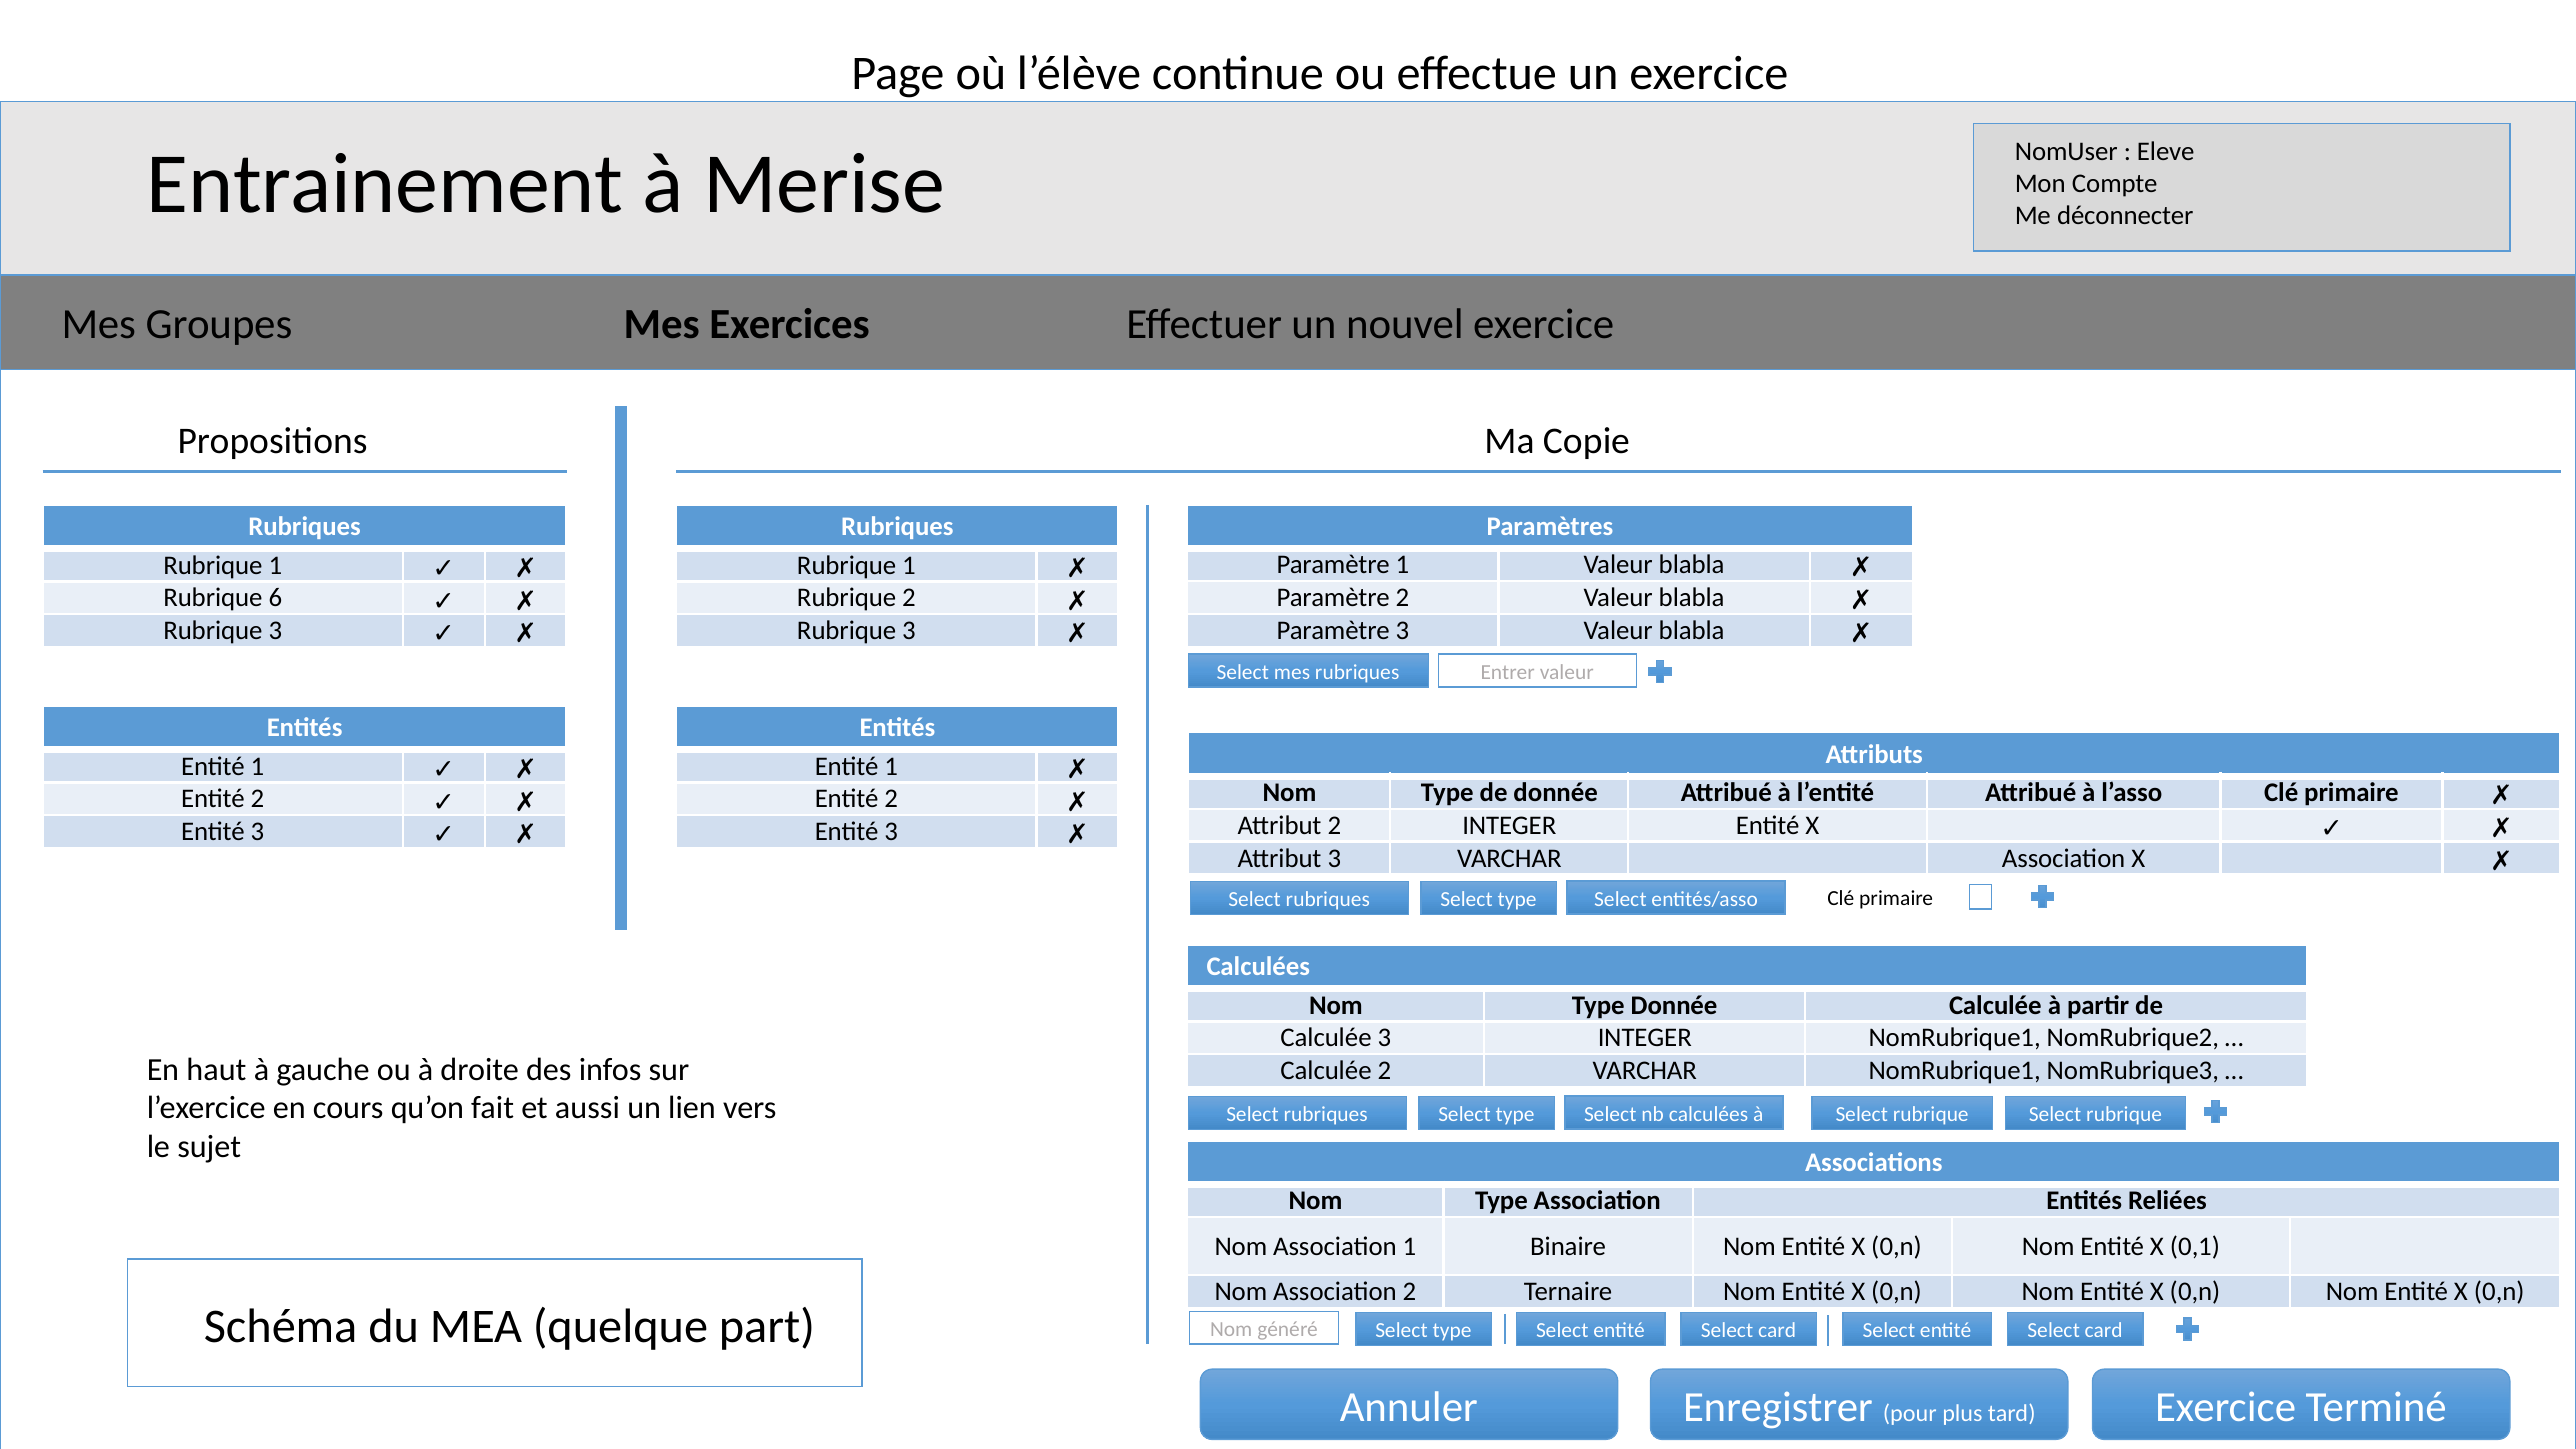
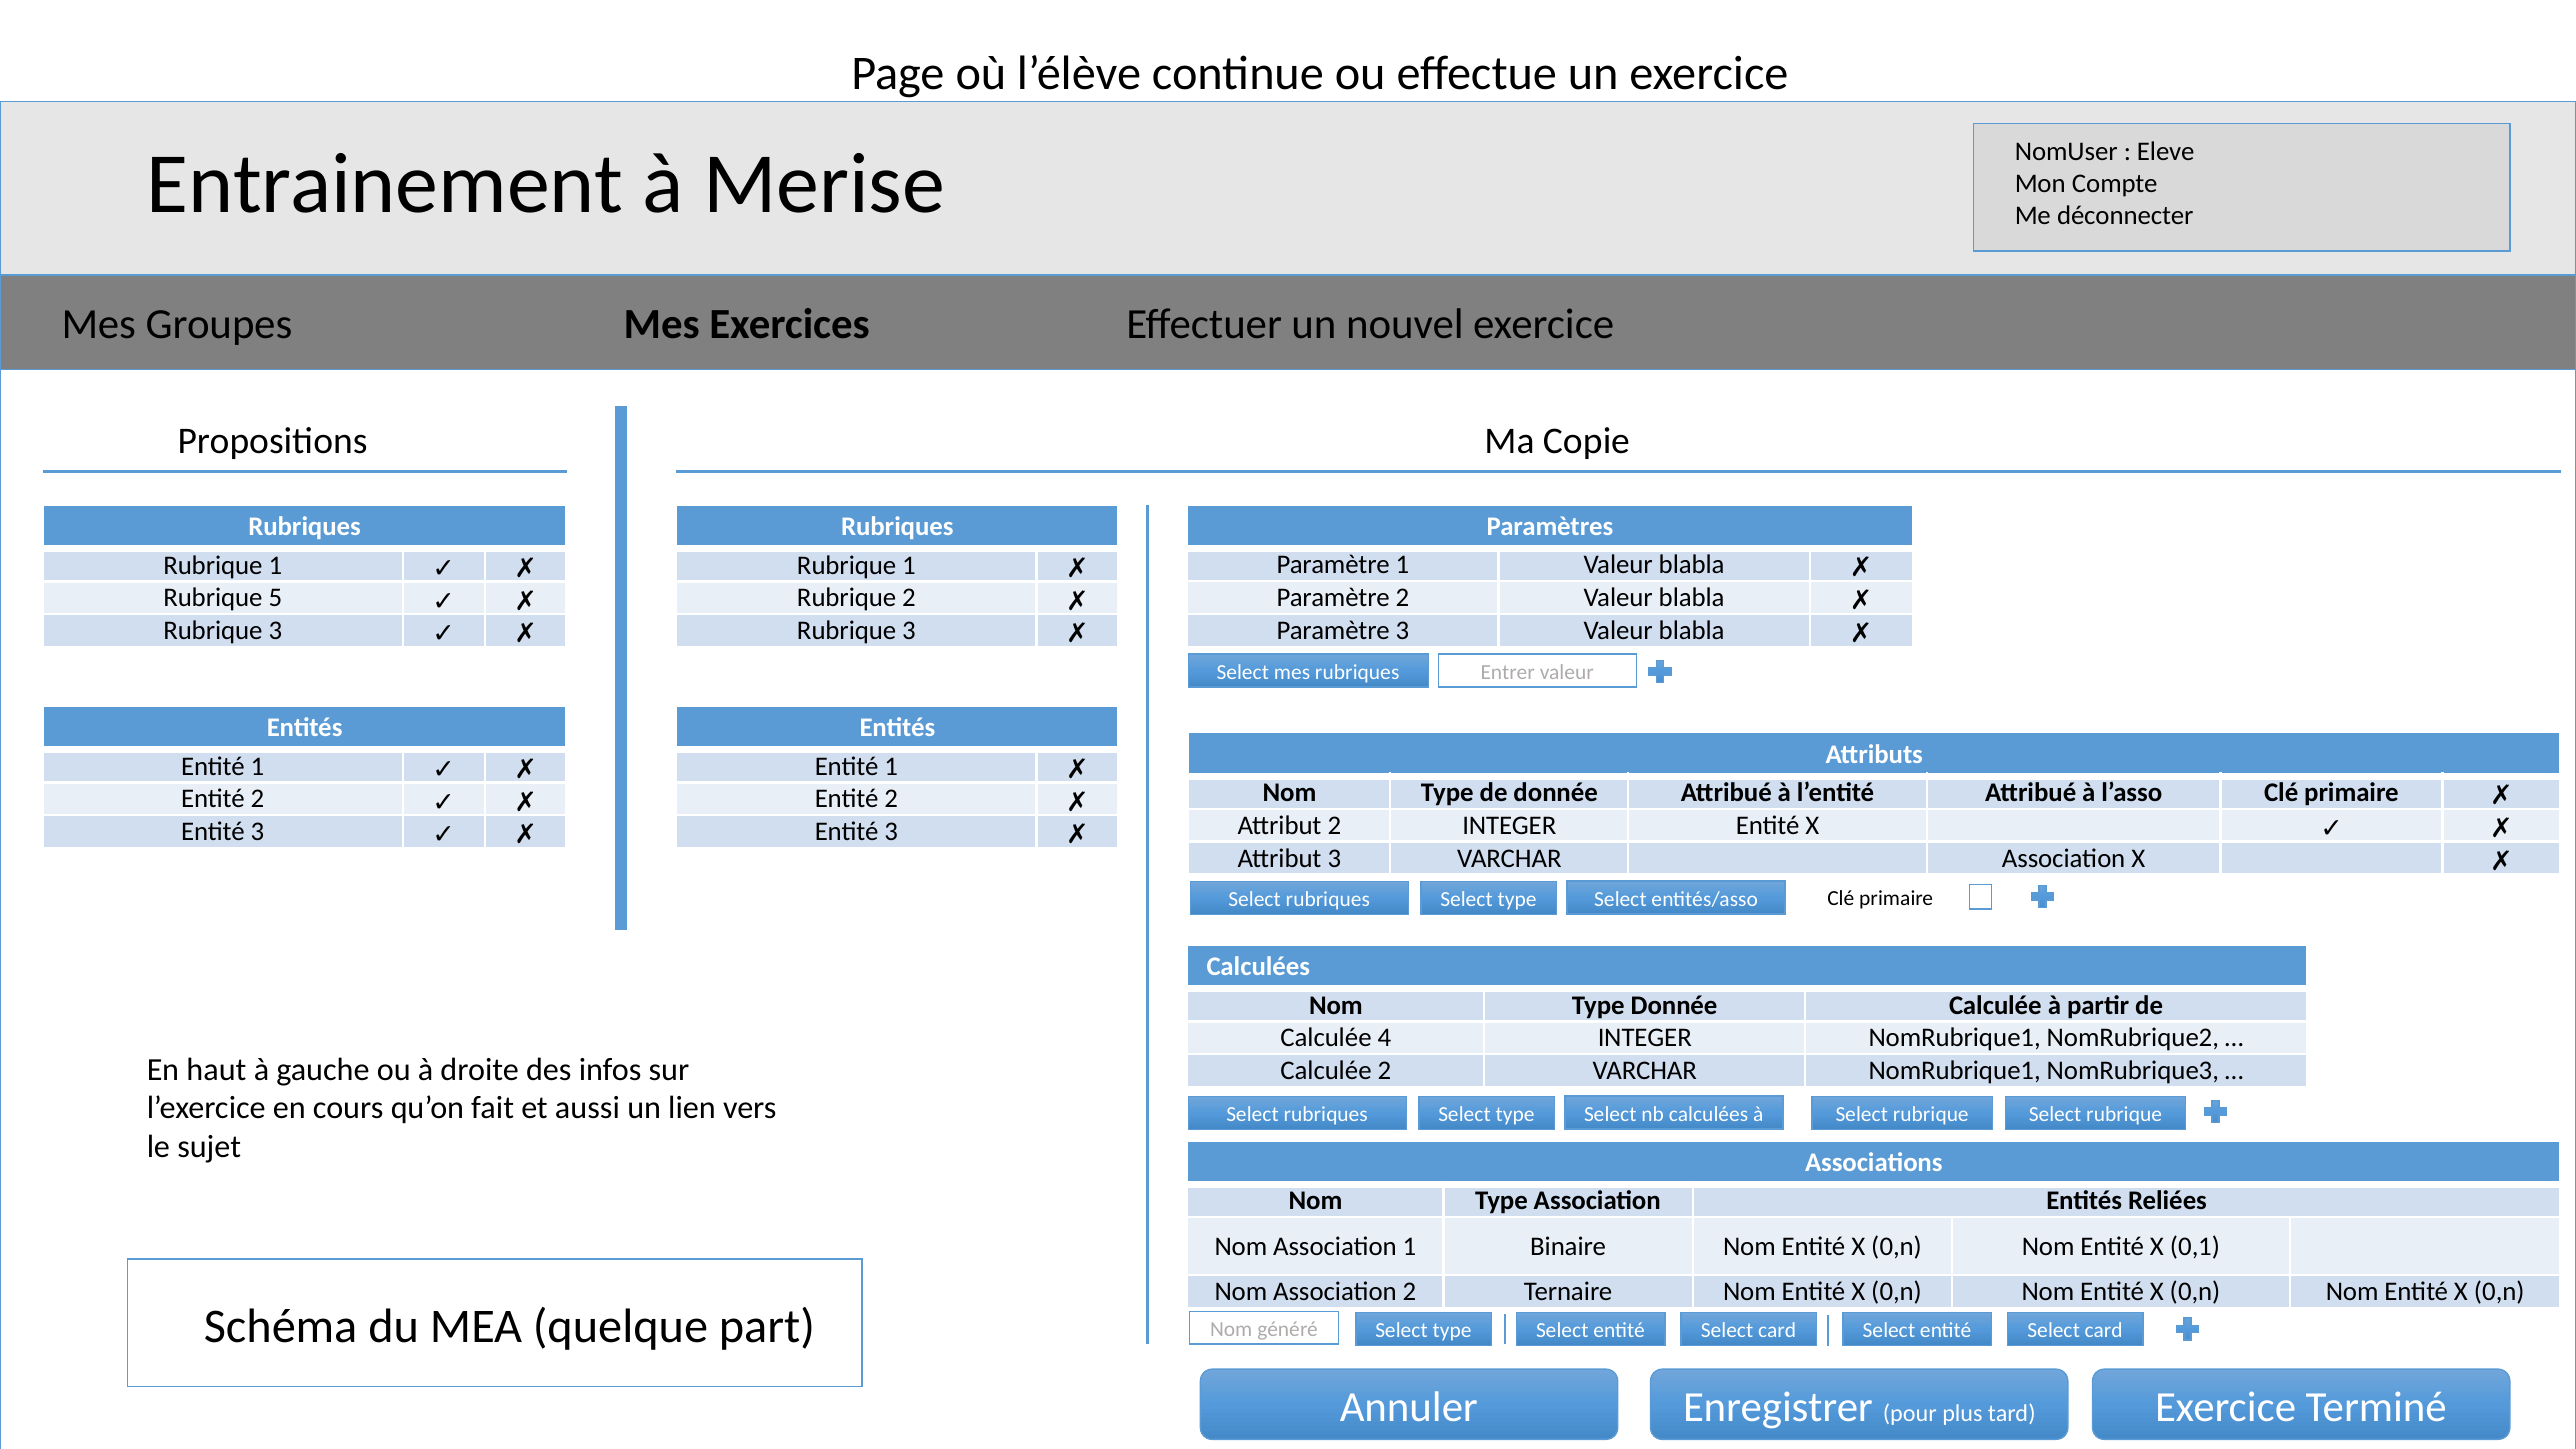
6: 6 -> 5
Calculée 3: 3 -> 4
